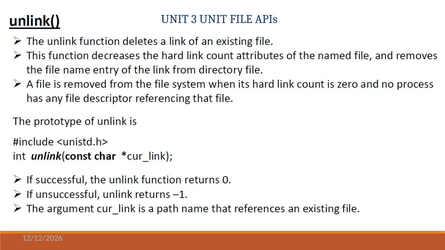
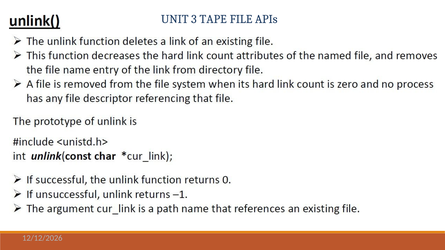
3 UNIT: UNIT -> TAPE
